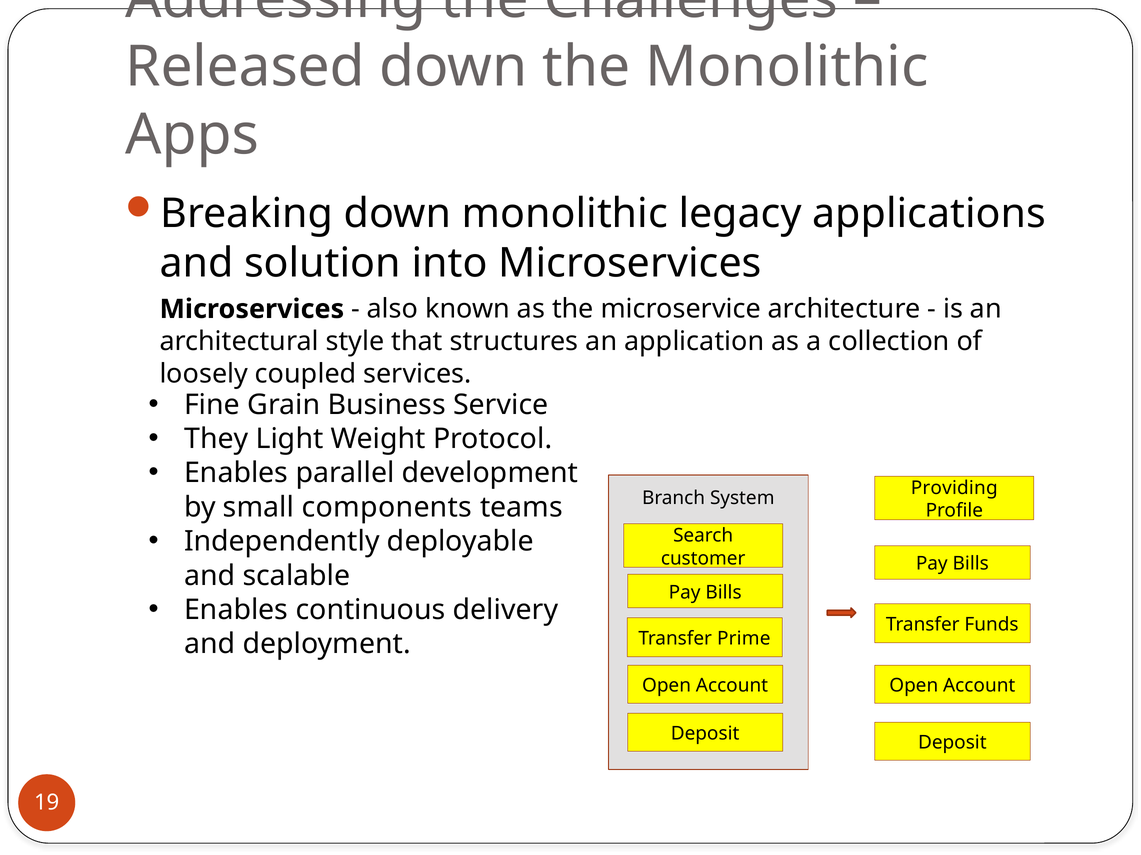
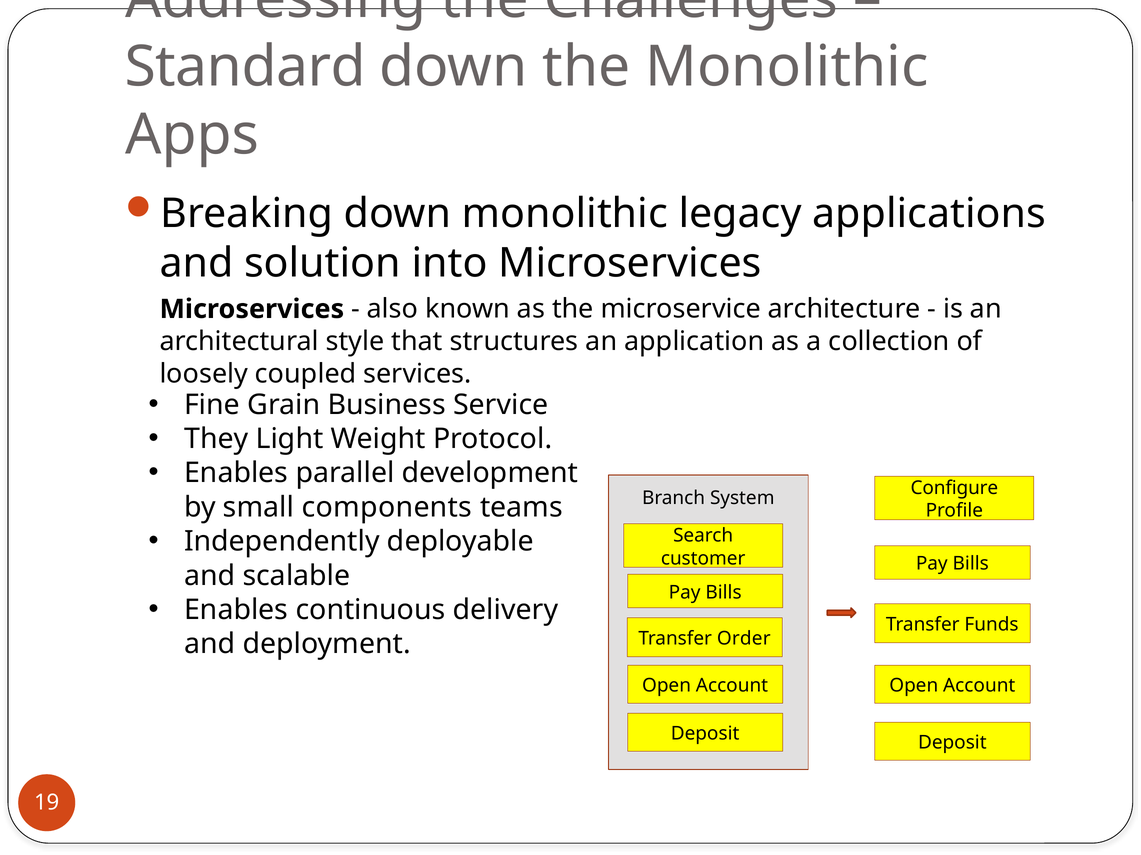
Released: Released -> Standard
Providing: Providing -> Configure
Prime: Prime -> Order
